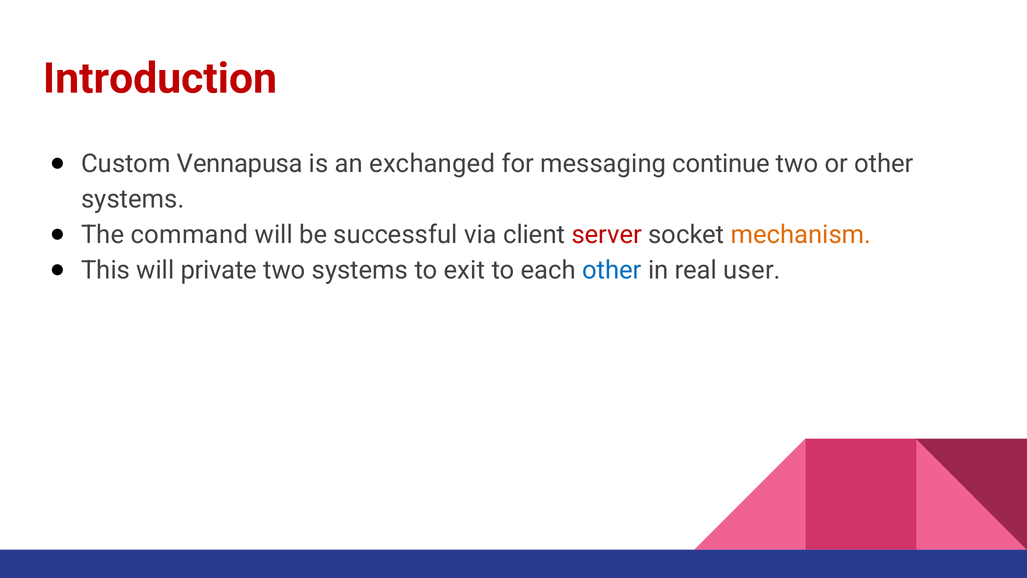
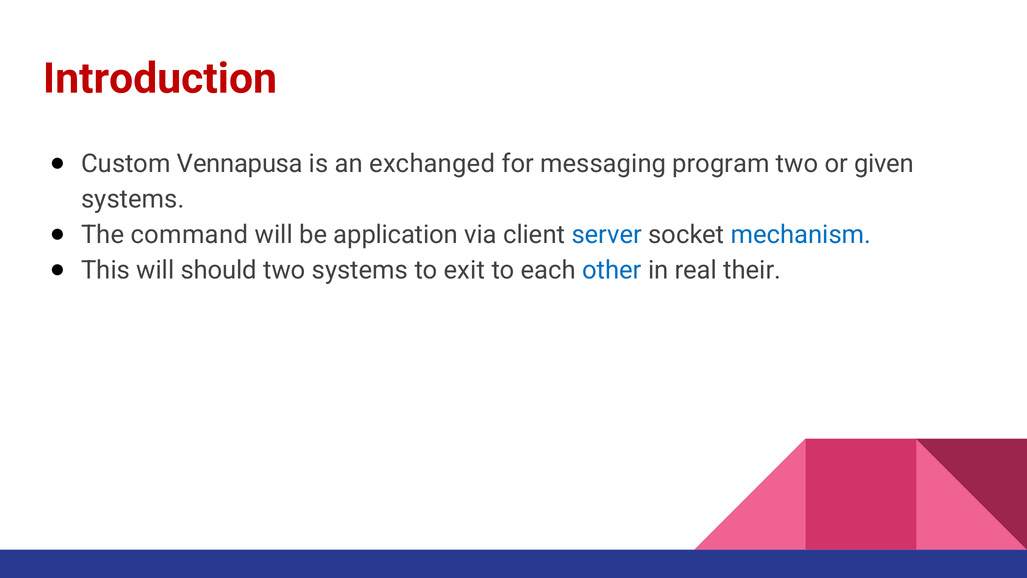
continue: continue -> program
or other: other -> given
successful: successful -> application
server colour: red -> blue
mechanism colour: orange -> blue
private: private -> should
user: user -> their
